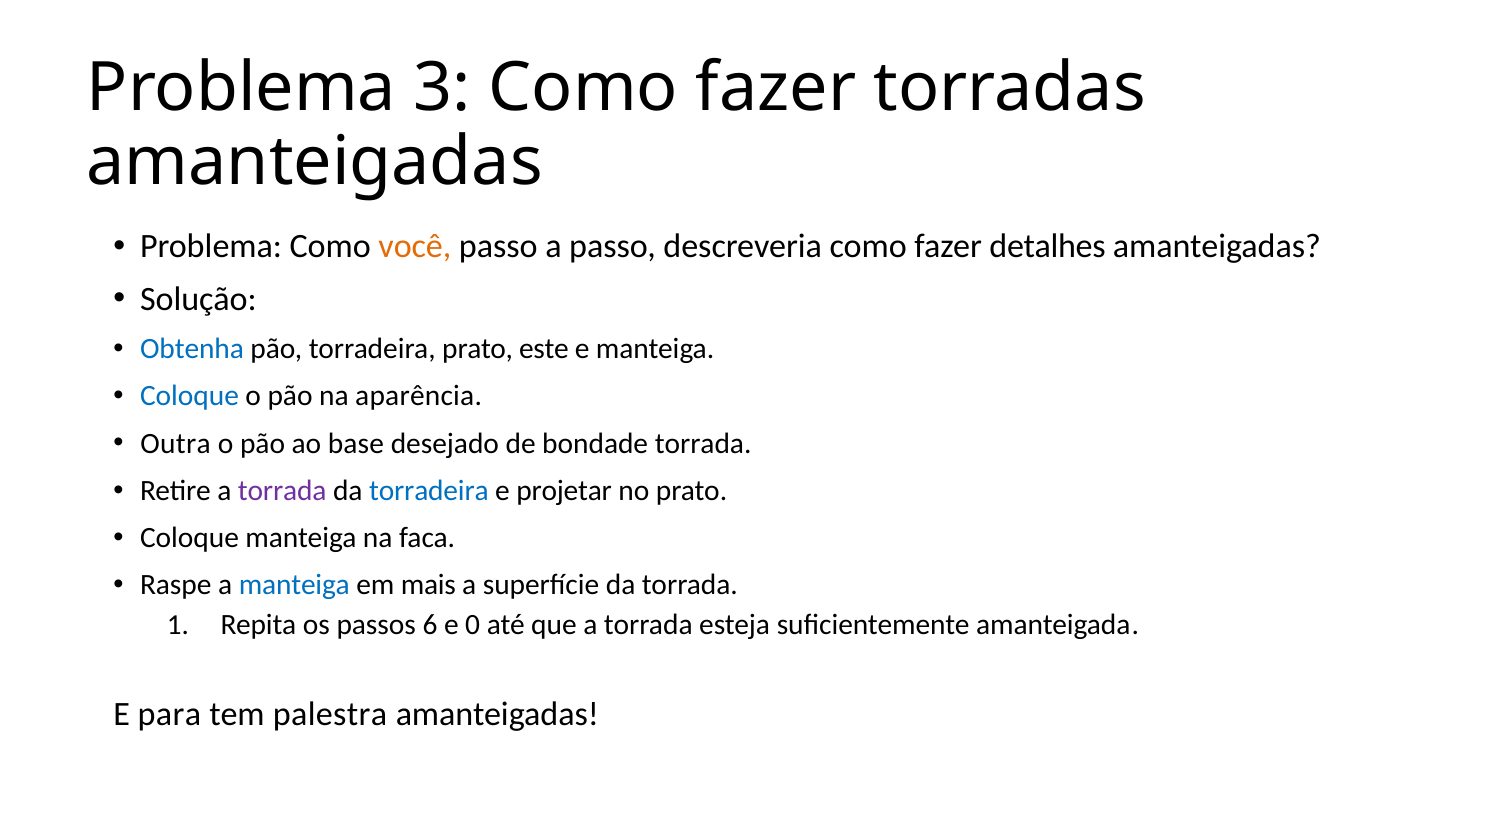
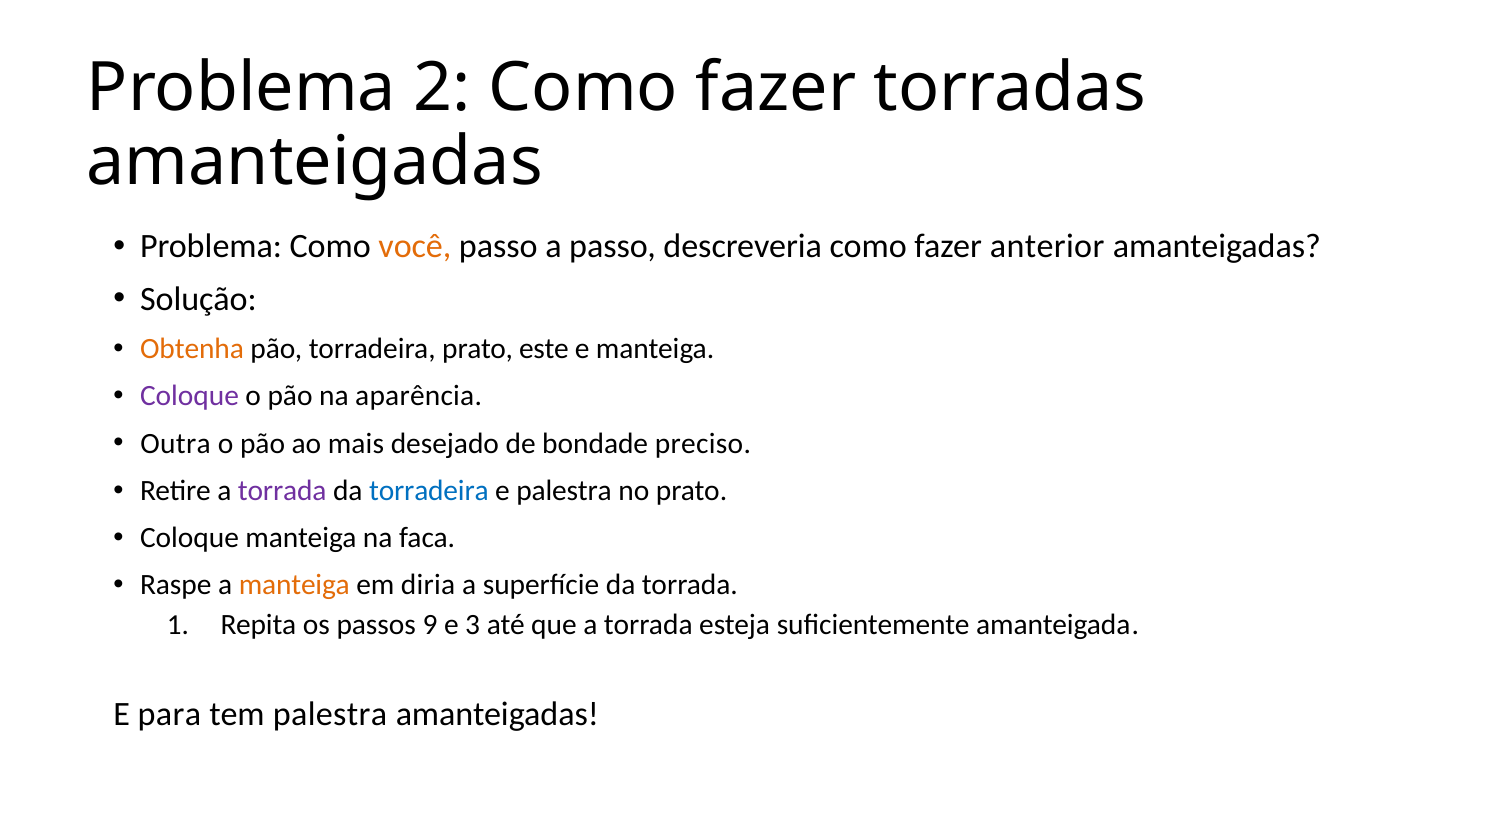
3: 3 -> 2
detalhes: detalhes -> anterior
Obtenha colour: blue -> orange
Coloque at (190, 396) colour: blue -> purple
base: base -> mais
bondade torrada: torrada -> preciso
e projetar: projetar -> palestra
manteiga at (294, 585) colour: blue -> orange
mais: mais -> diria
6: 6 -> 9
0: 0 -> 3
